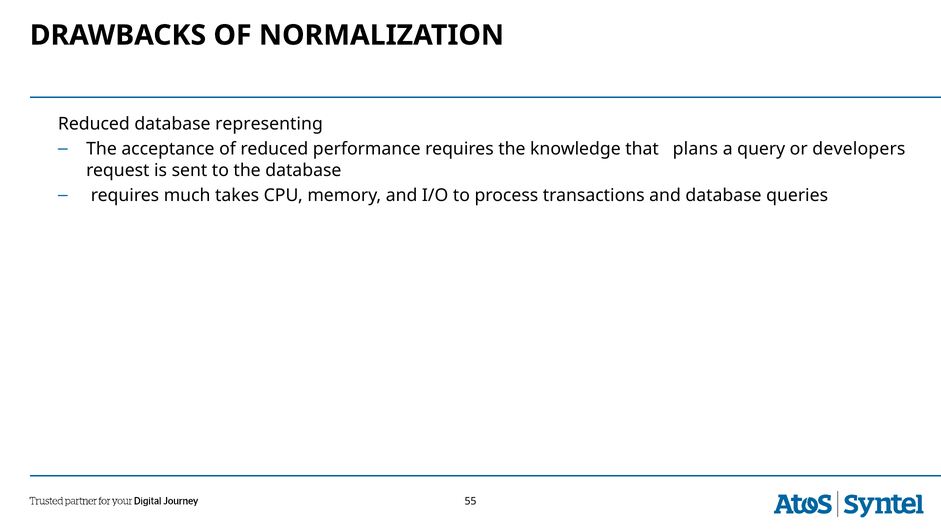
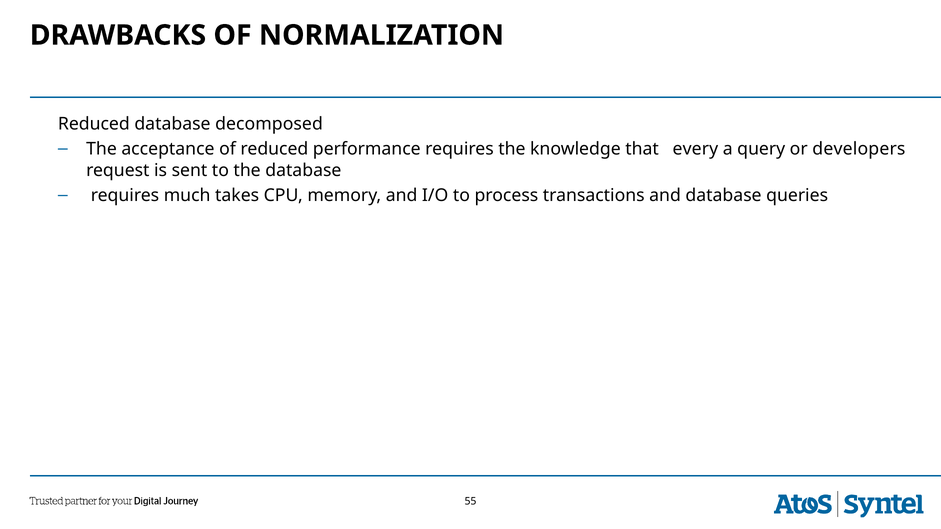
representing: representing -> decomposed
plans: plans -> every
